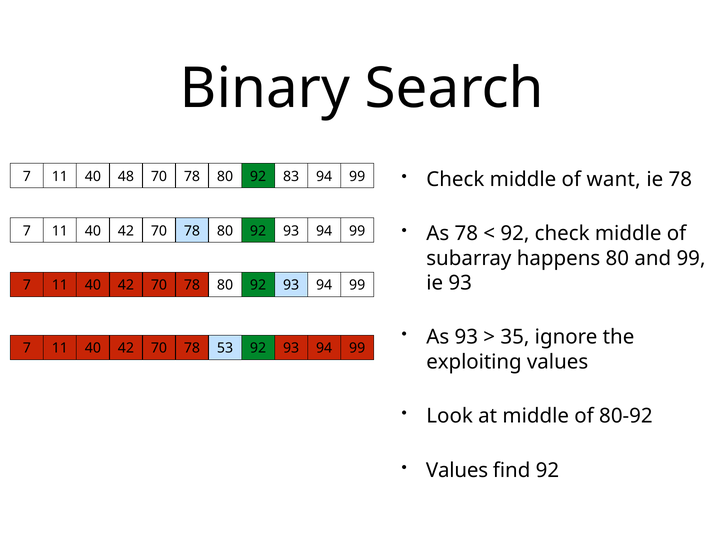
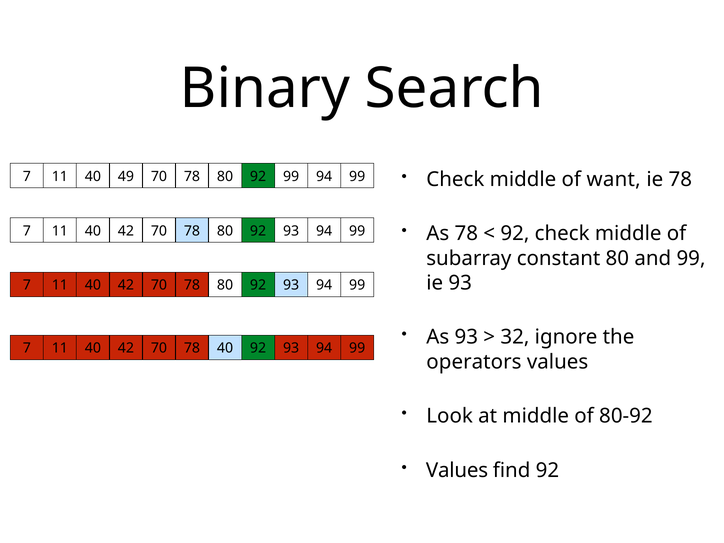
48: 48 -> 49
92 83: 83 -> 99
happens: happens -> constant
35: 35 -> 32
78 53: 53 -> 40
exploiting: exploiting -> operators
